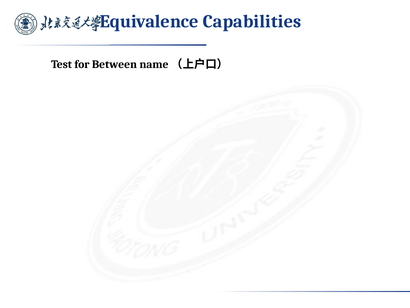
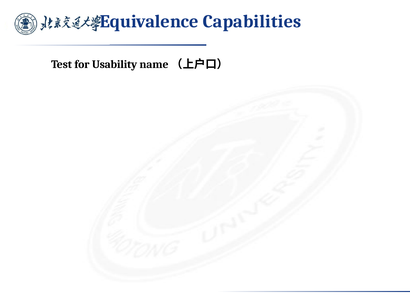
Between: Between -> Usability
